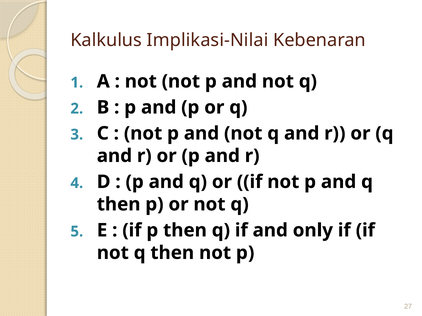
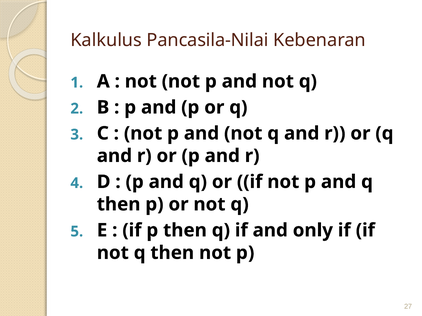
Implikasi-Nilai: Implikasi-Nilai -> Pancasila-Nilai
